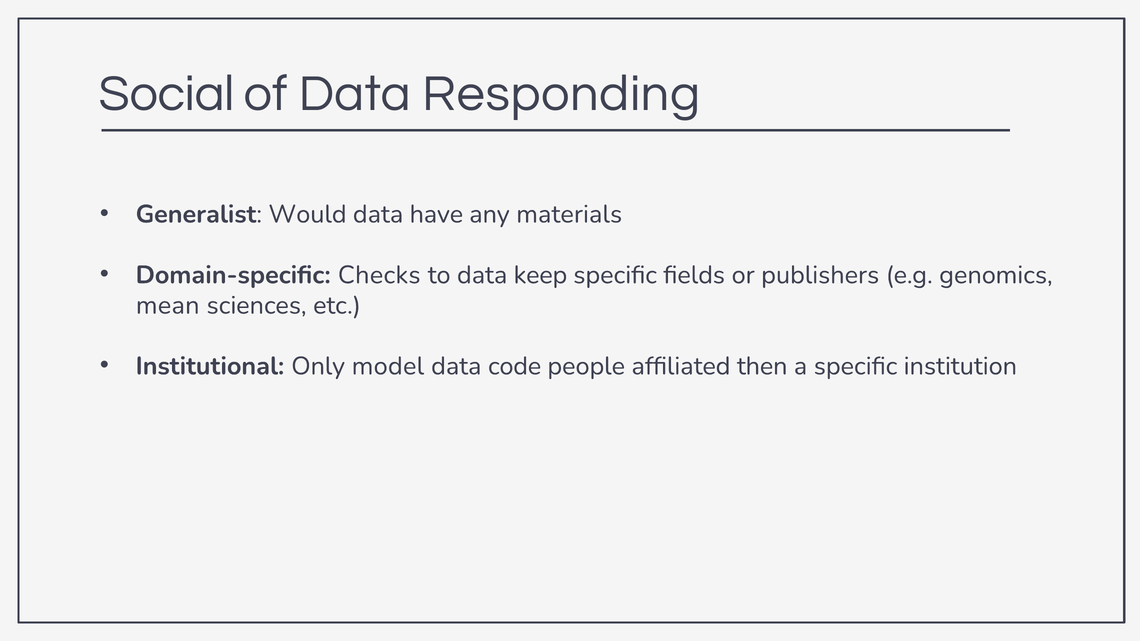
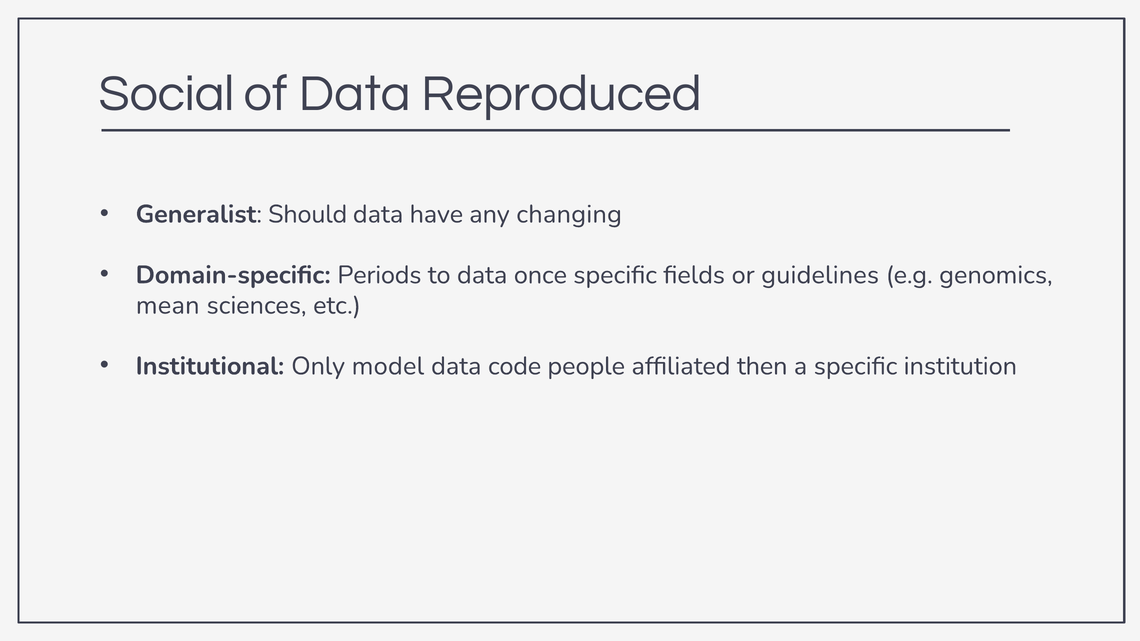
Responding: Responding -> Reproduced
Would: Would -> Should
materials: materials -> changing
Checks: Checks -> Periods
keep: keep -> once
publishers: publishers -> guidelines
